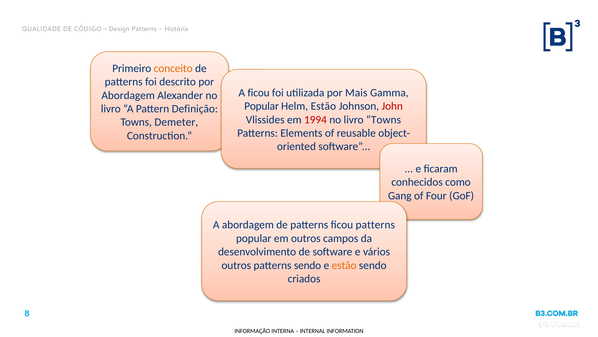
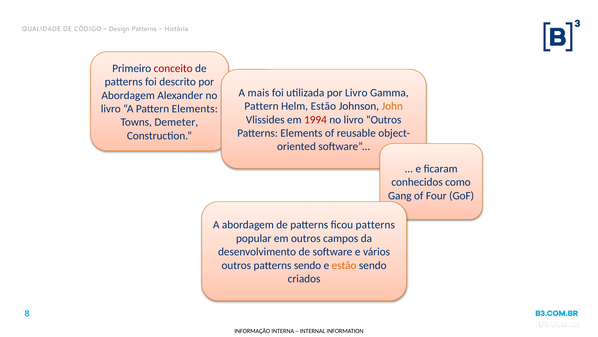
conceito colour: orange -> red
A ficou: ficou -> mais
por Mais: Mais -> Livro
Popular at (262, 106): Popular -> Pattern
John colour: red -> orange
Pattern Definição: Definição -> Elements
livro Towns: Towns -> Outros
